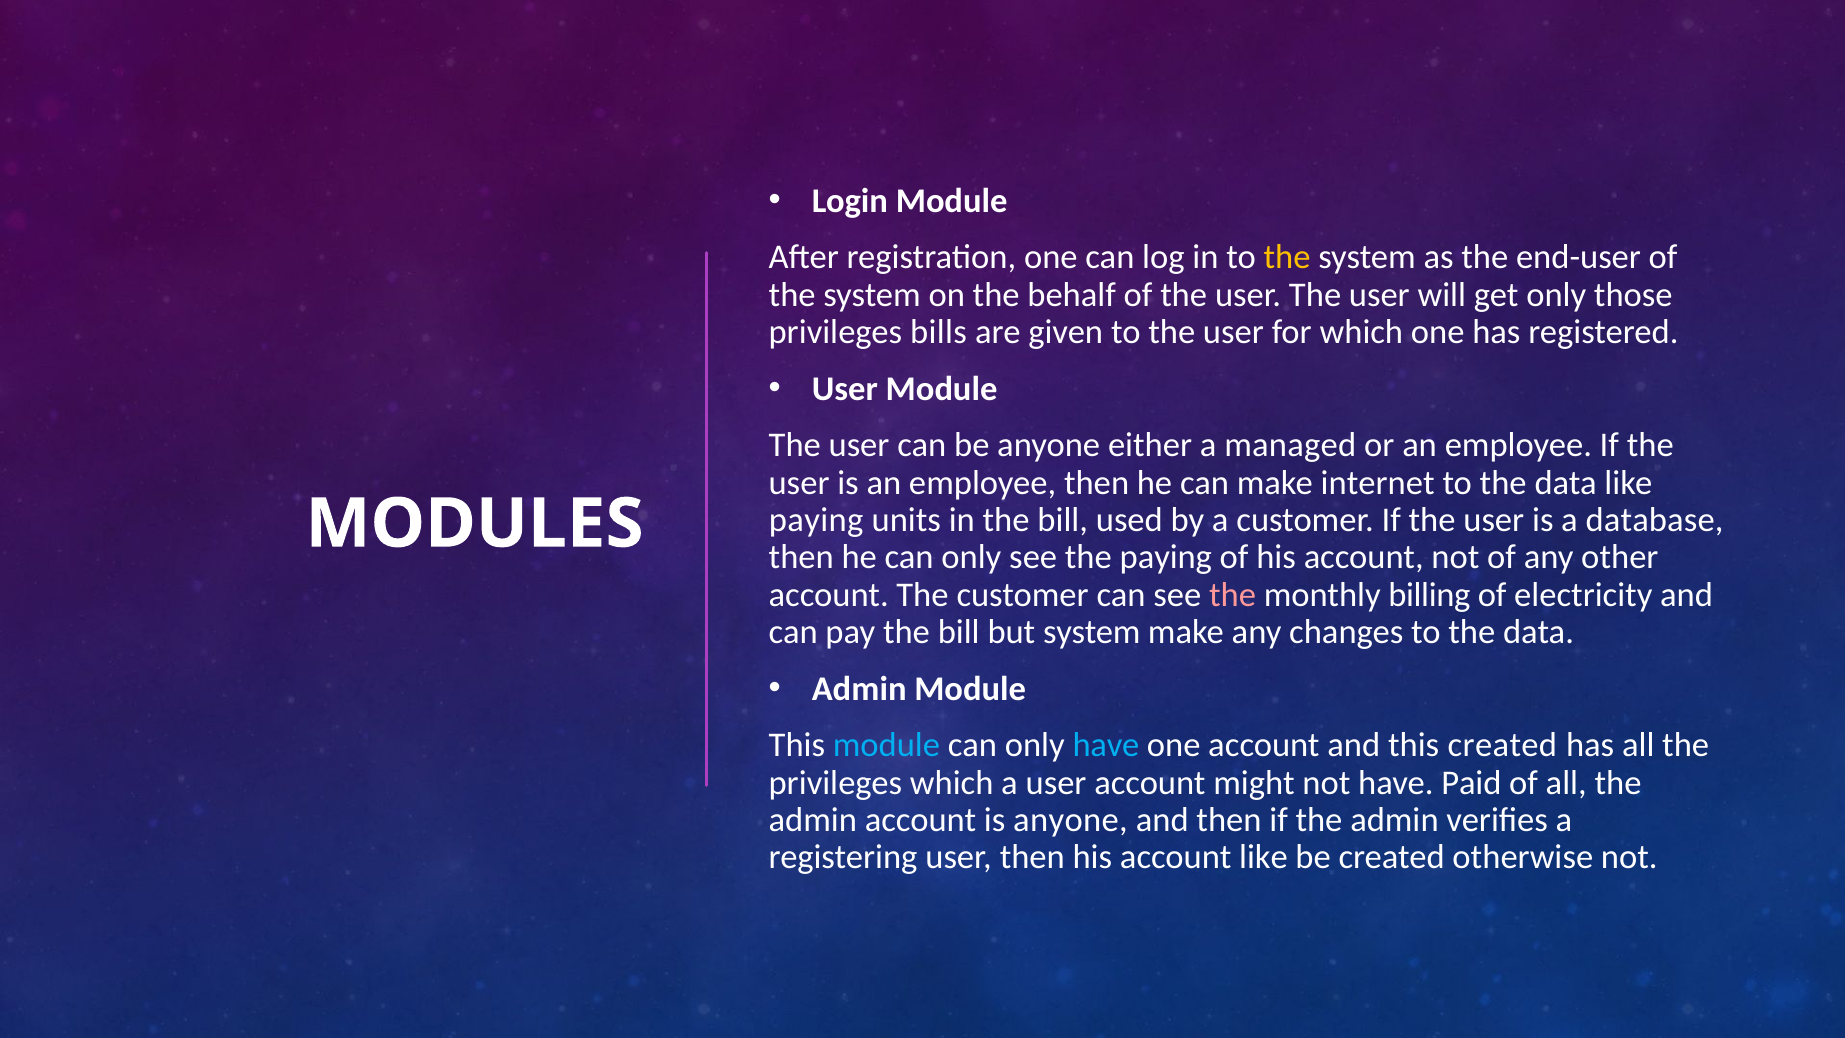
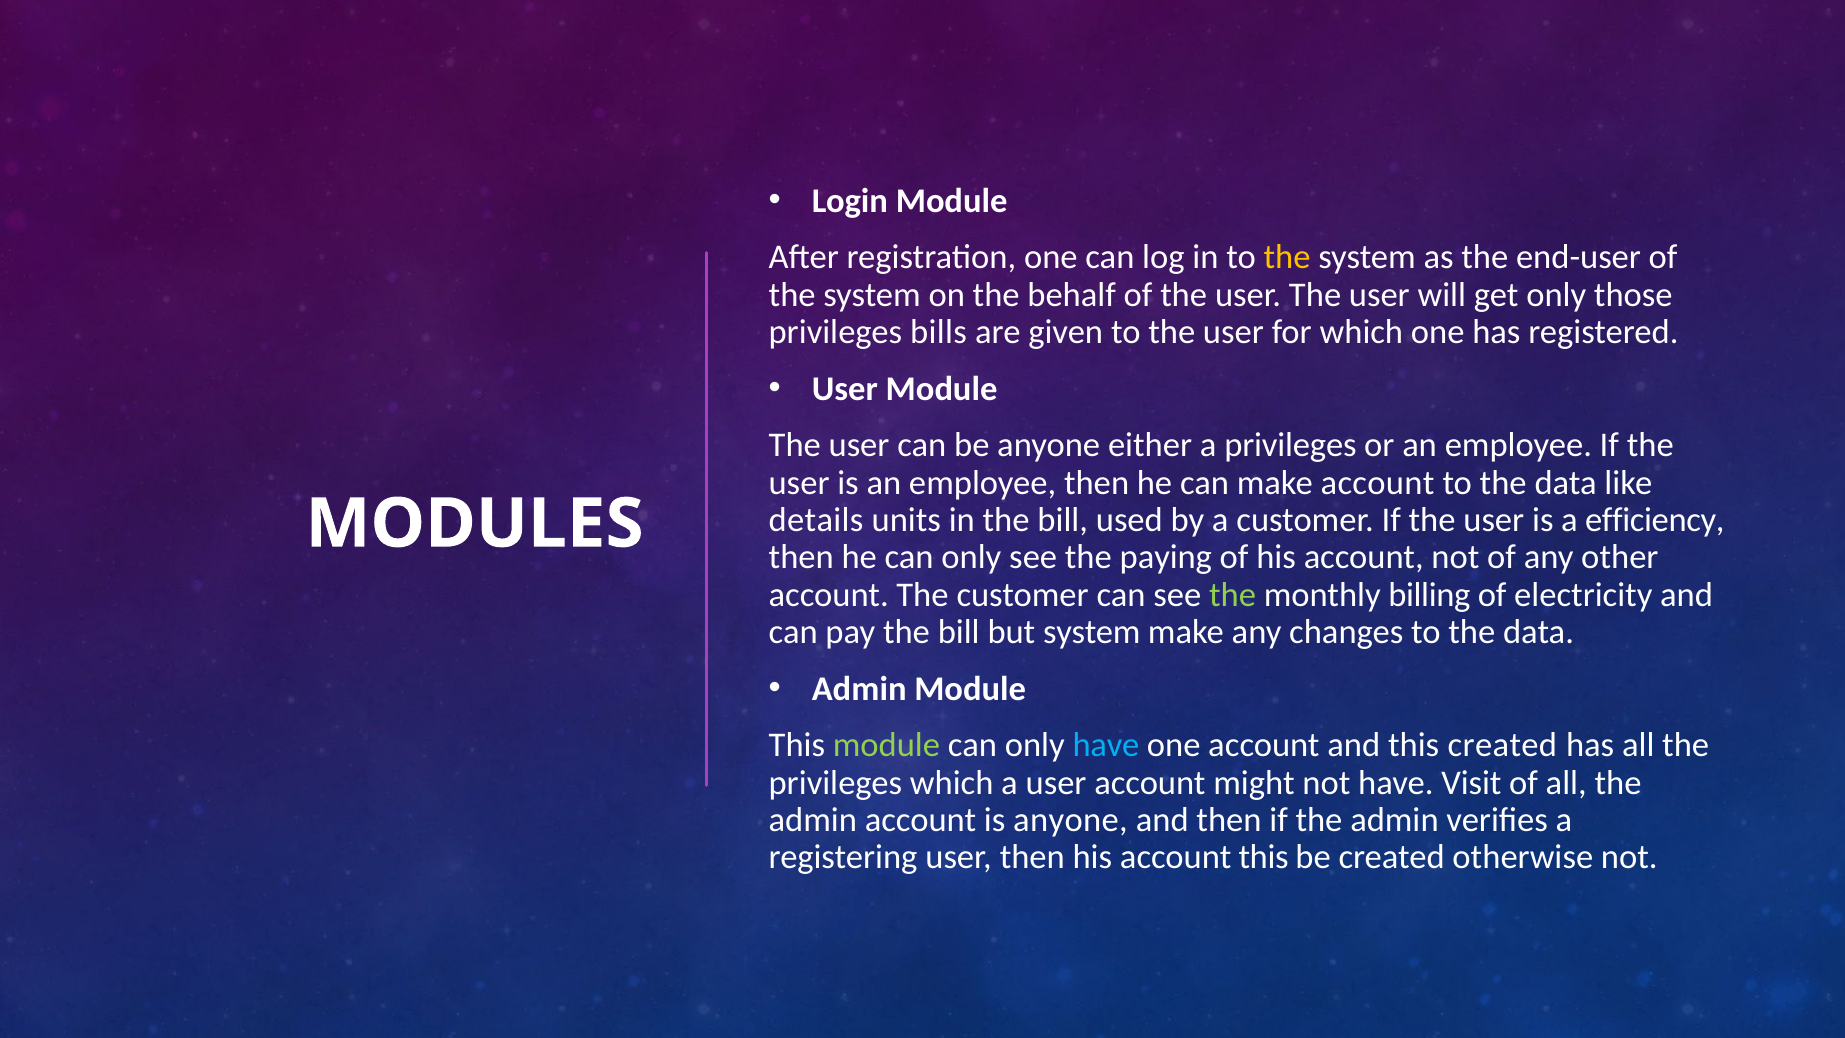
a managed: managed -> privileges
make internet: internet -> account
paying at (816, 520): paying -> details
database: database -> efficiency
the at (1232, 595) colour: pink -> light green
module at (886, 745) colour: light blue -> light green
Paid: Paid -> Visit
account like: like -> this
